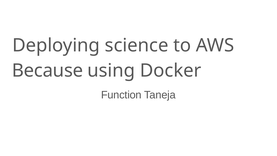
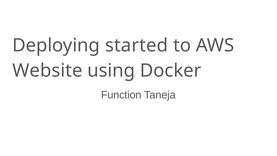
science: science -> started
Because: Because -> Website
